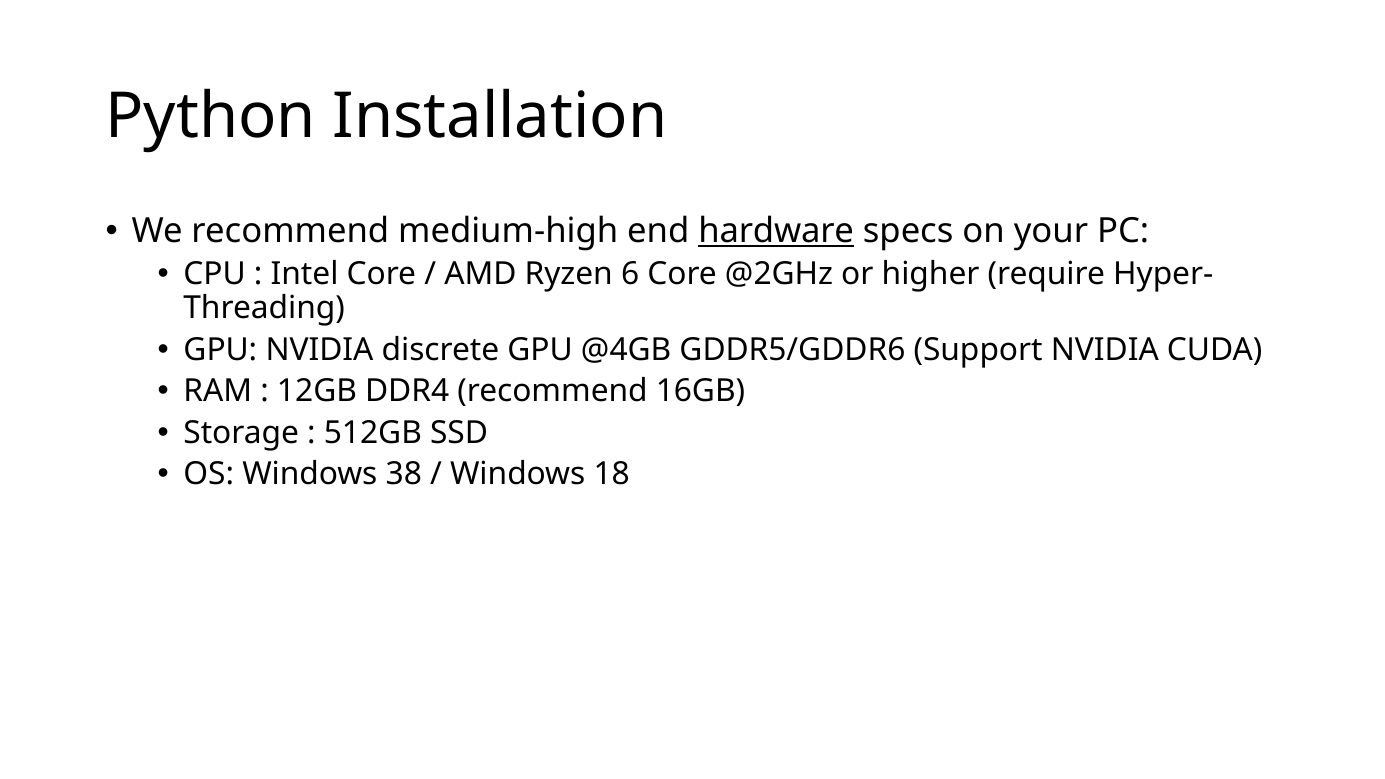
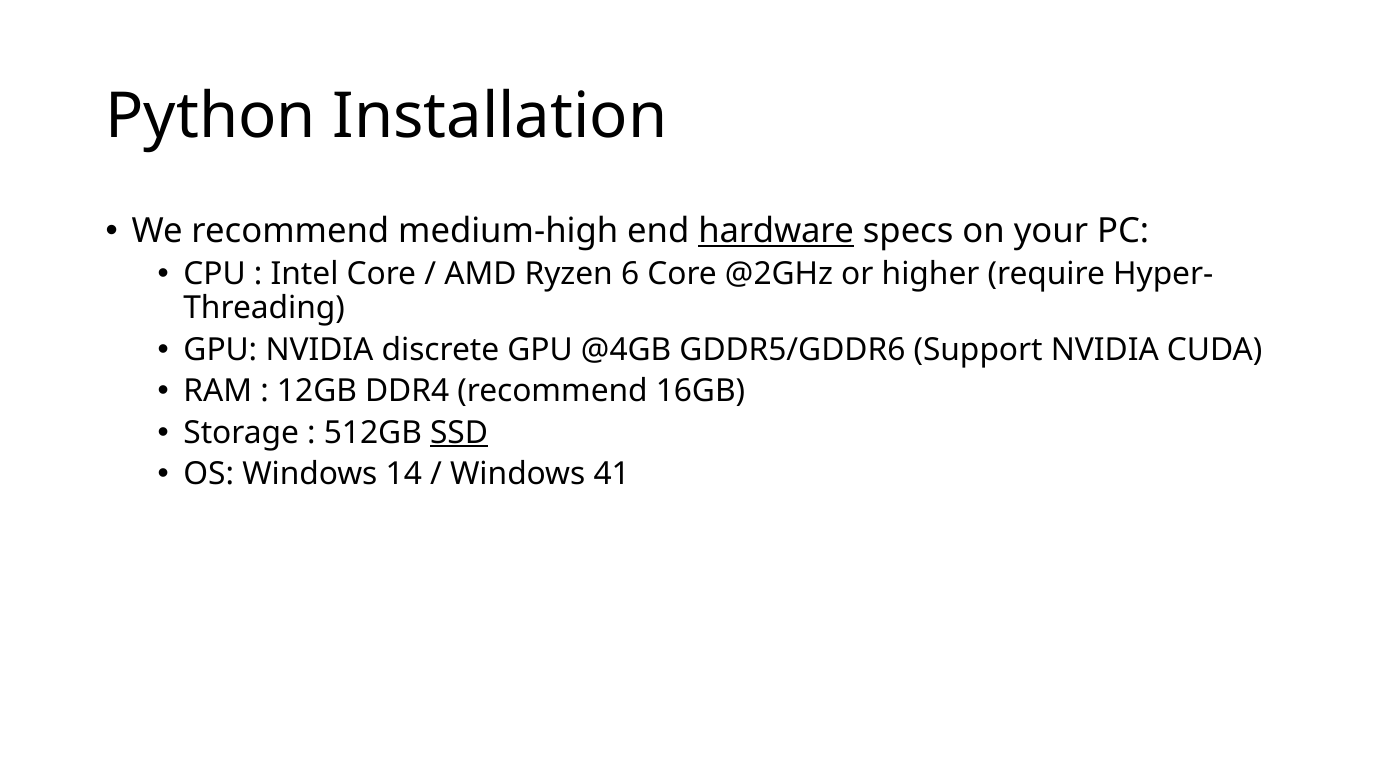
SSD underline: none -> present
38: 38 -> 14
18: 18 -> 41
